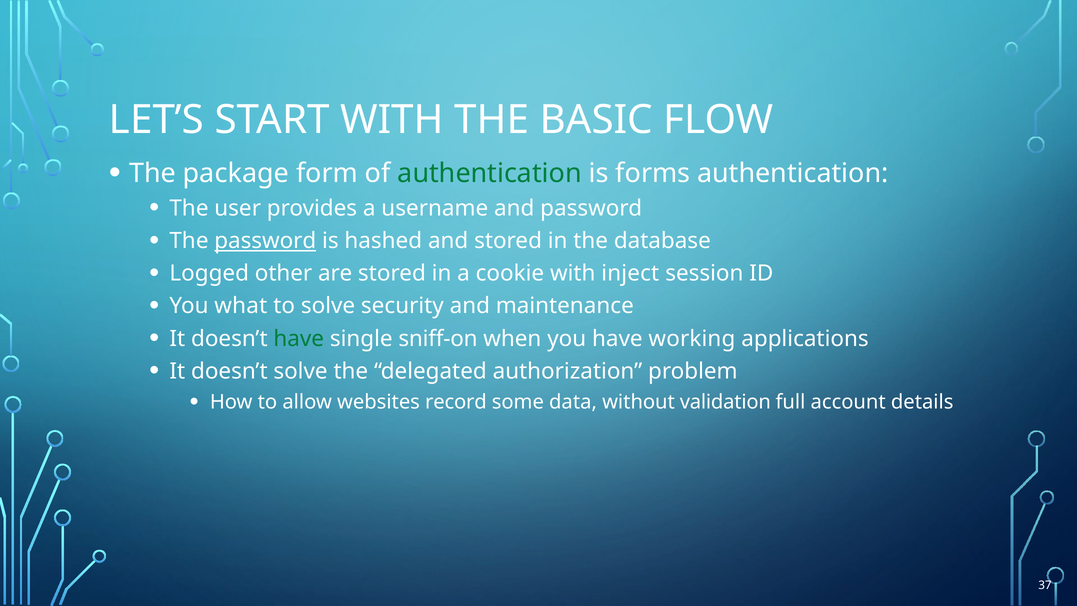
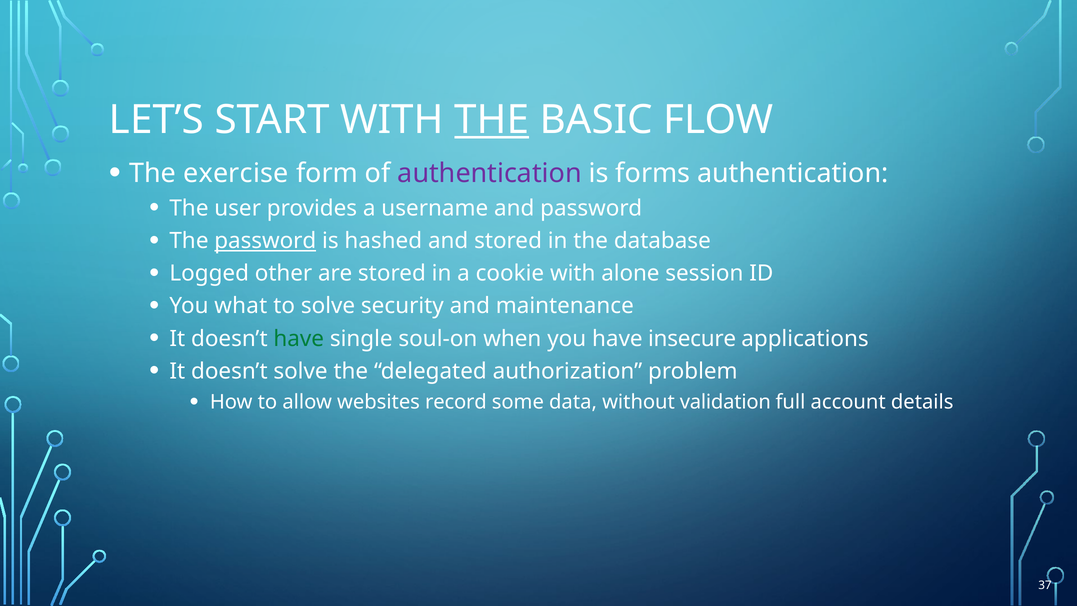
THE at (492, 120) underline: none -> present
package: package -> exercise
authentication at (490, 173) colour: green -> purple
inject: inject -> alone
sniff-on: sniff-on -> soul-on
working: working -> insecure
